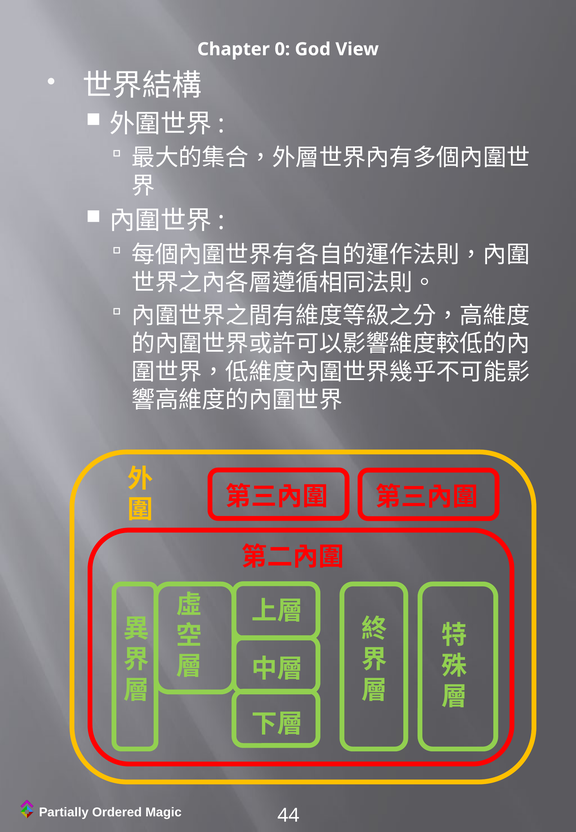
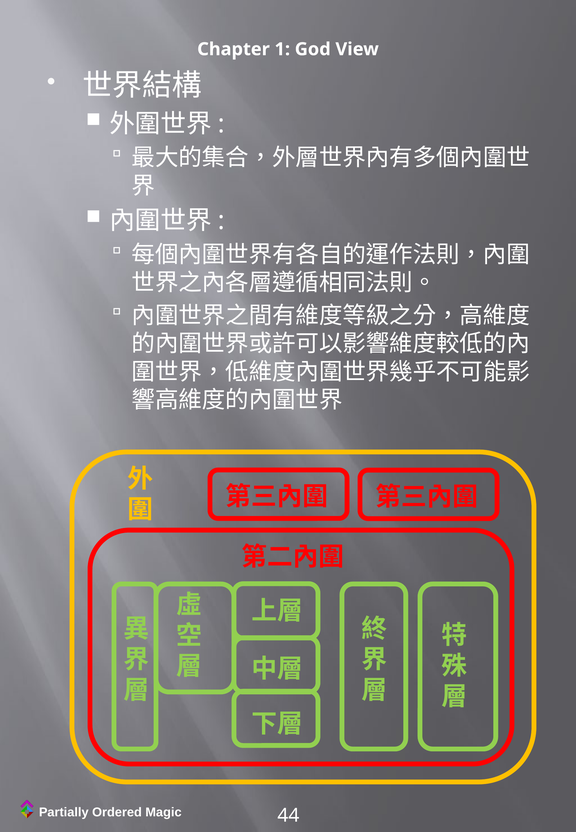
0: 0 -> 1
